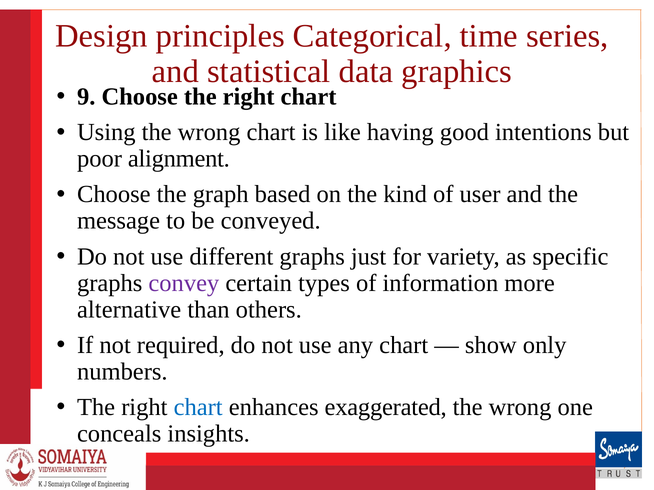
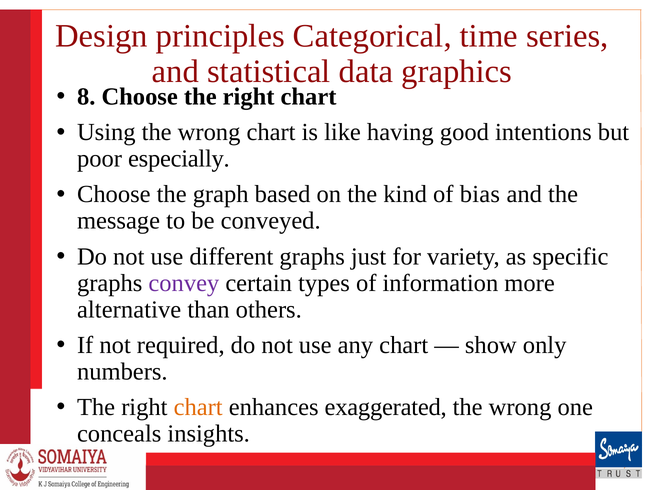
9: 9 -> 8
alignment: alignment -> especially
user: user -> bias
chart at (198, 407) colour: blue -> orange
